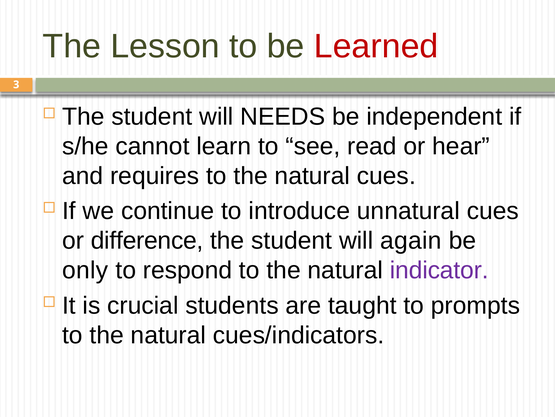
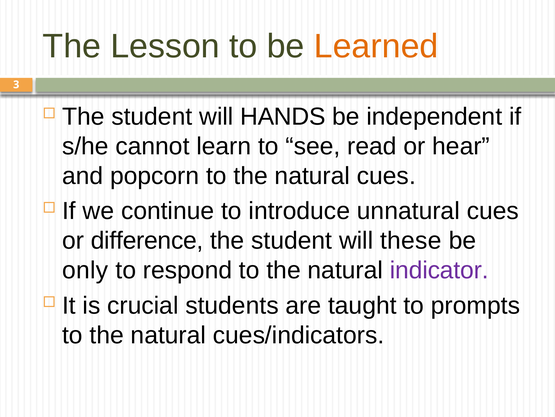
Learned colour: red -> orange
NEEDS: NEEDS -> HANDS
requires: requires -> popcorn
again: again -> these
